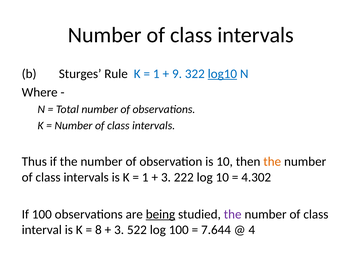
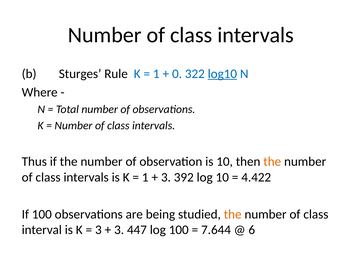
9: 9 -> 0
222: 222 -> 392
4.302: 4.302 -> 4.422
being underline: present -> none
the at (233, 215) colour: purple -> orange
8 at (98, 230): 8 -> 3
522: 522 -> 447
4: 4 -> 6
